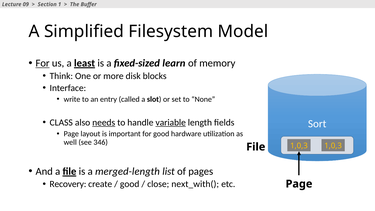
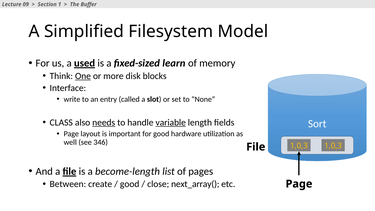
For at (43, 63) underline: present -> none
least: least -> used
One underline: none -> present
merged-length: merged-length -> become-length
Recovery: Recovery -> Between
next_with(: next_with( -> next_array(
